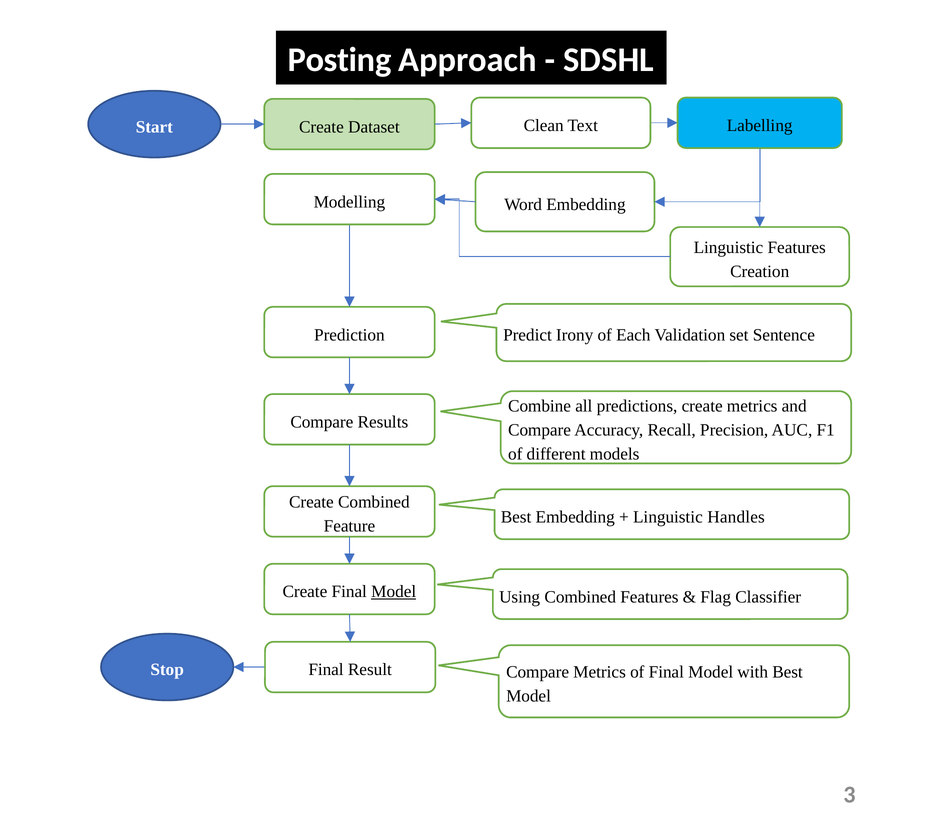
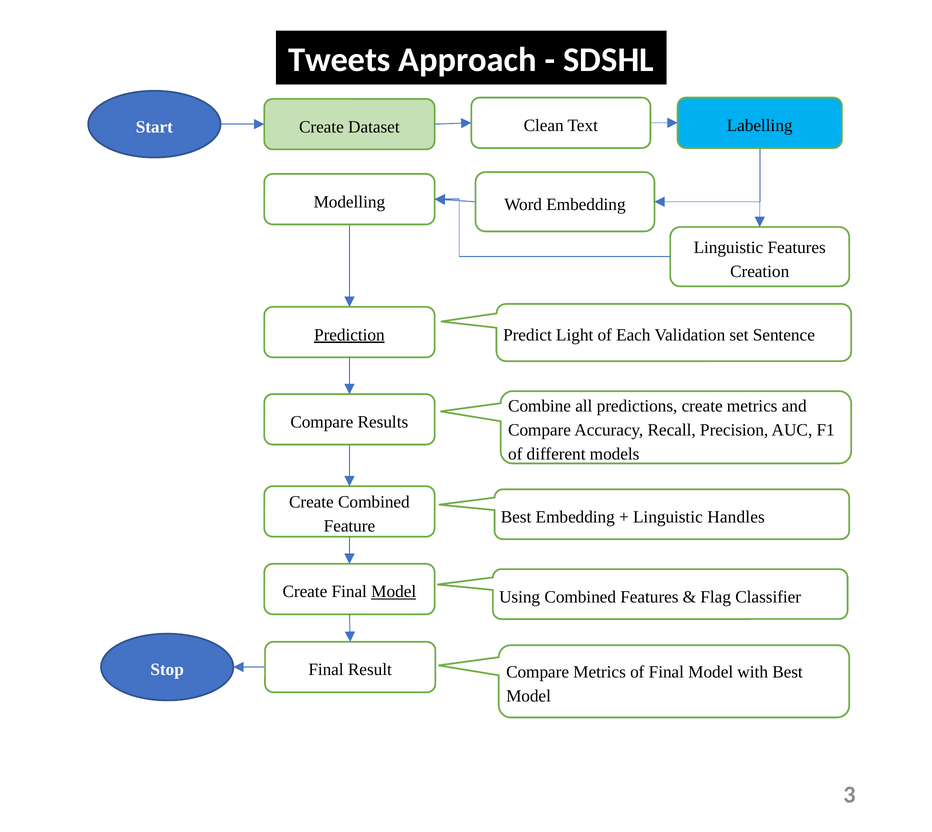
Posting: Posting -> Tweets
Prediction underline: none -> present
Irony: Irony -> Light
